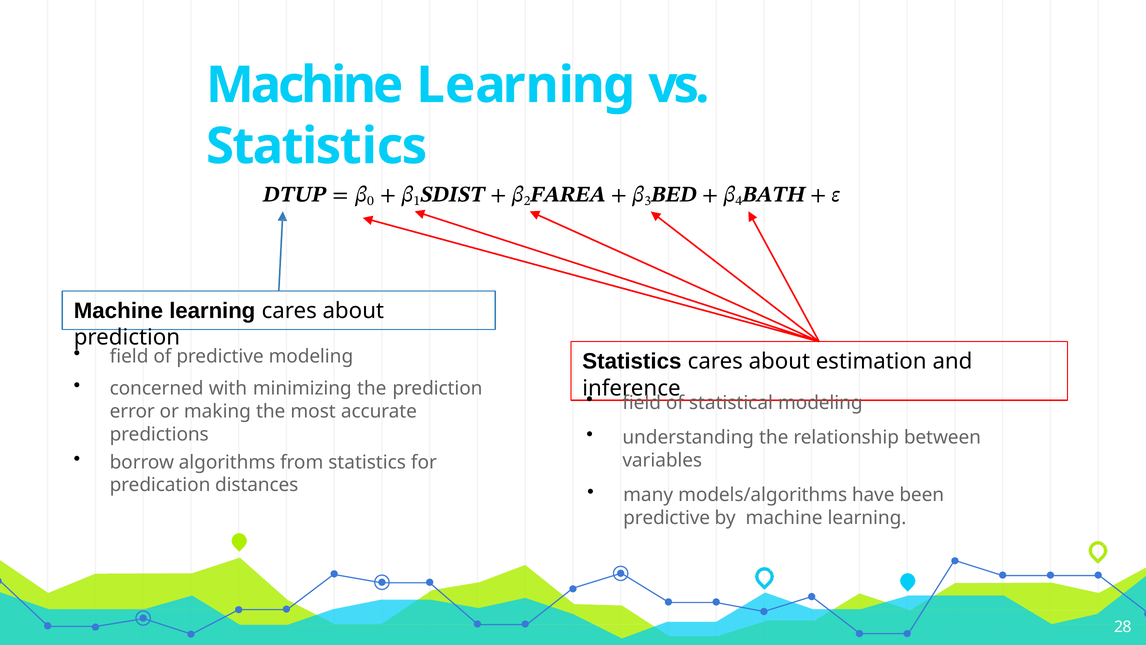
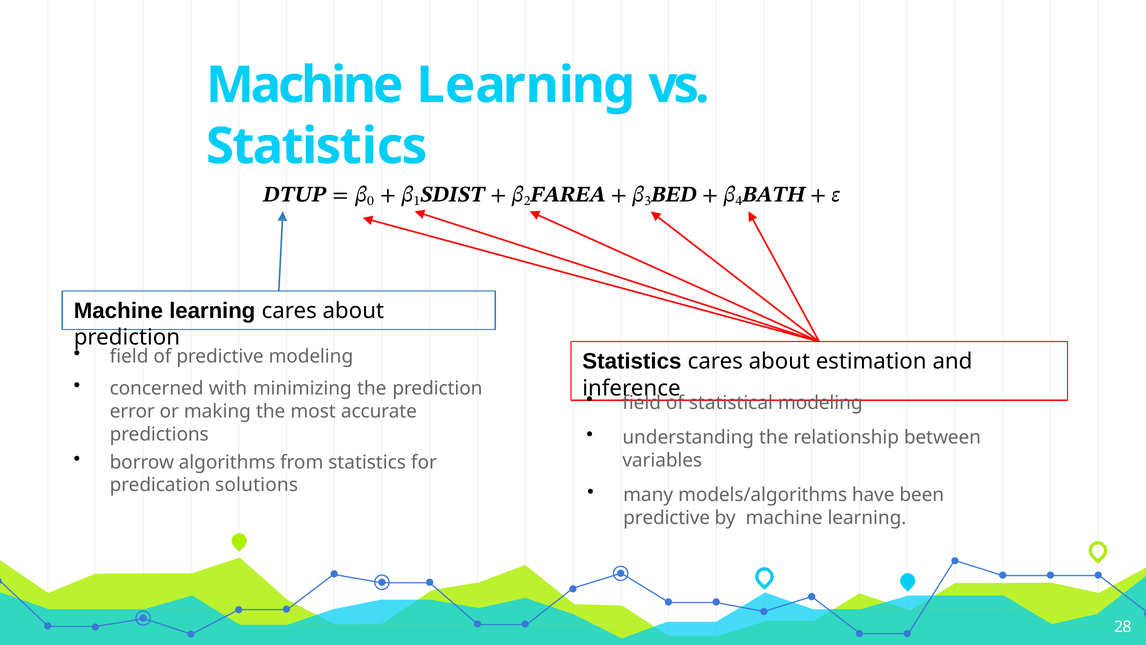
distances: distances -> solutions
